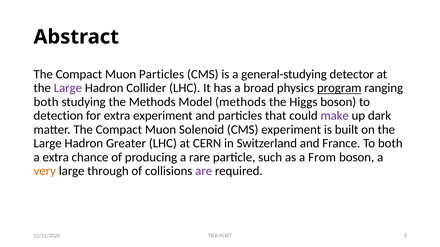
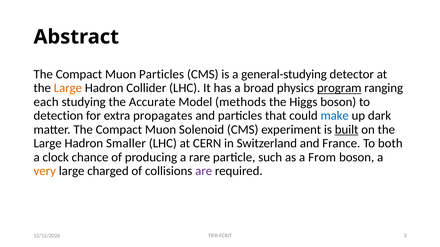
Large at (68, 88) colour: purple -> orange
both at (46, 102): both -> each
the Methods: Methods -> Accurate
extra experiment: experiment -> propagates
make colour: purple -> blue
built underline: none -> present
Greater: Greater -> Smaller
a extra: extra -> clock
through: through -> charged
